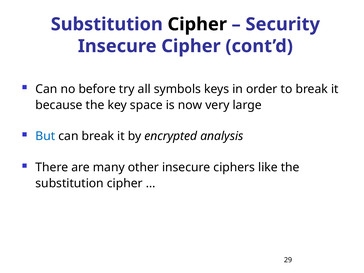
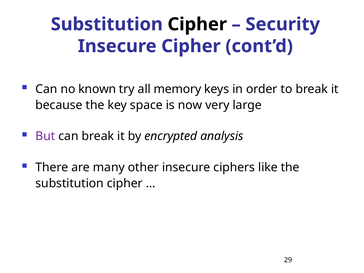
before: before -> known
symbols: symbols -> memory
But colour: blue -> purple
